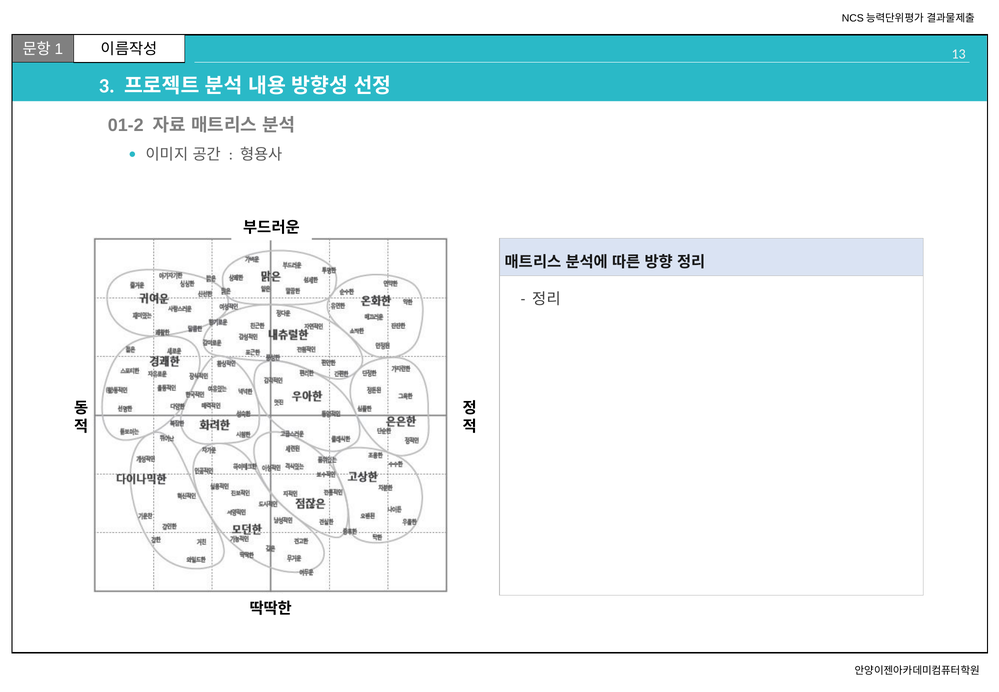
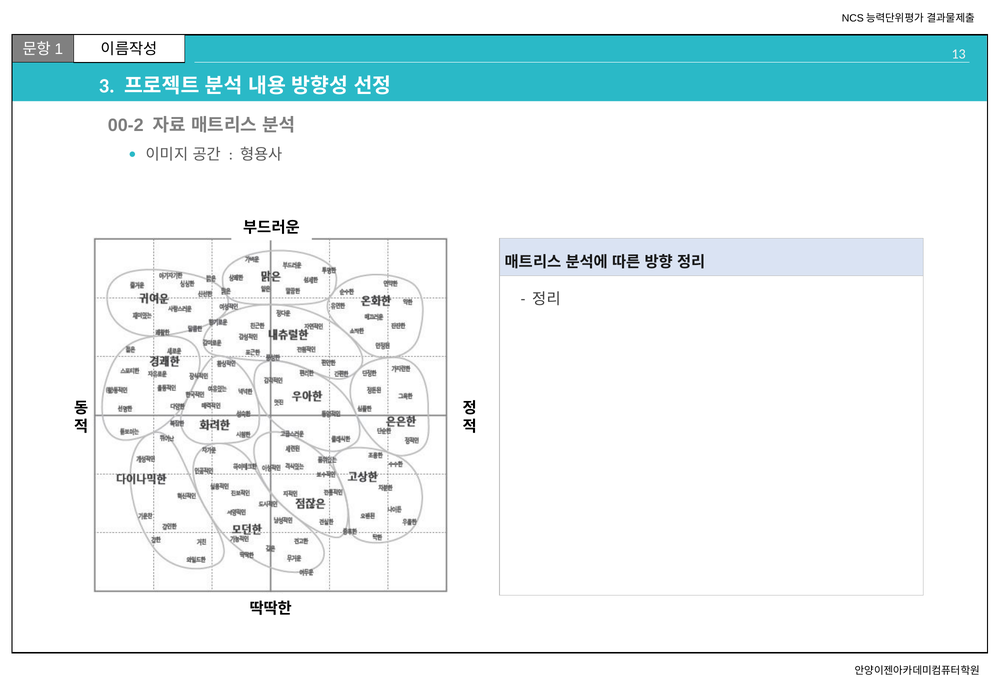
01-2: 01-2 -> 00-2
